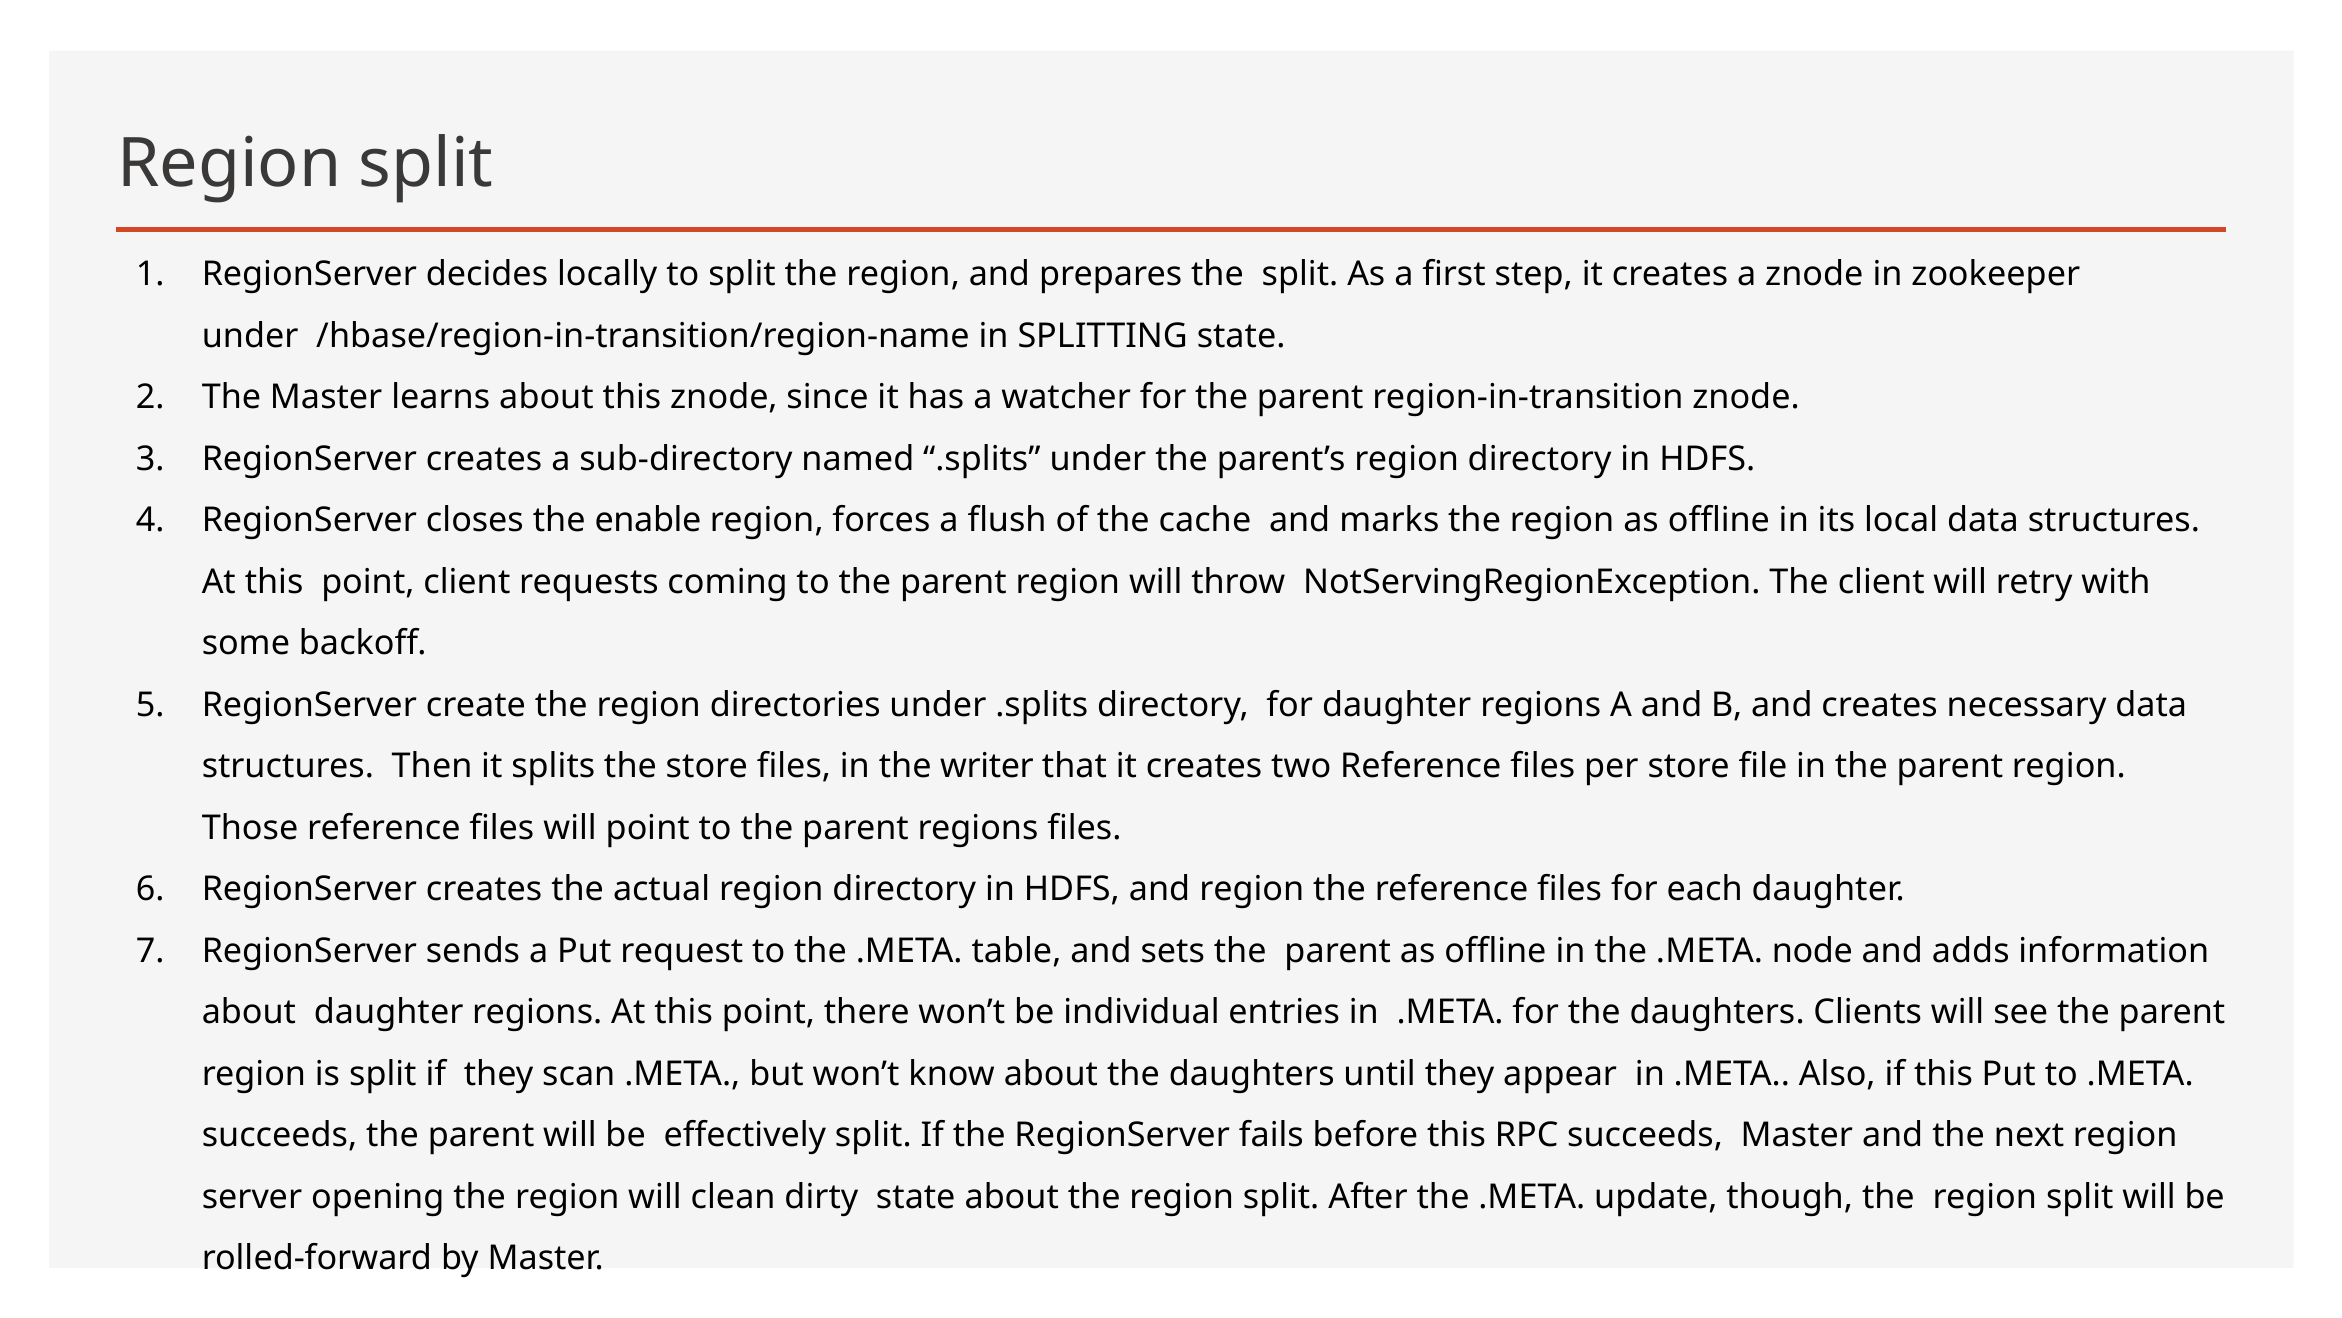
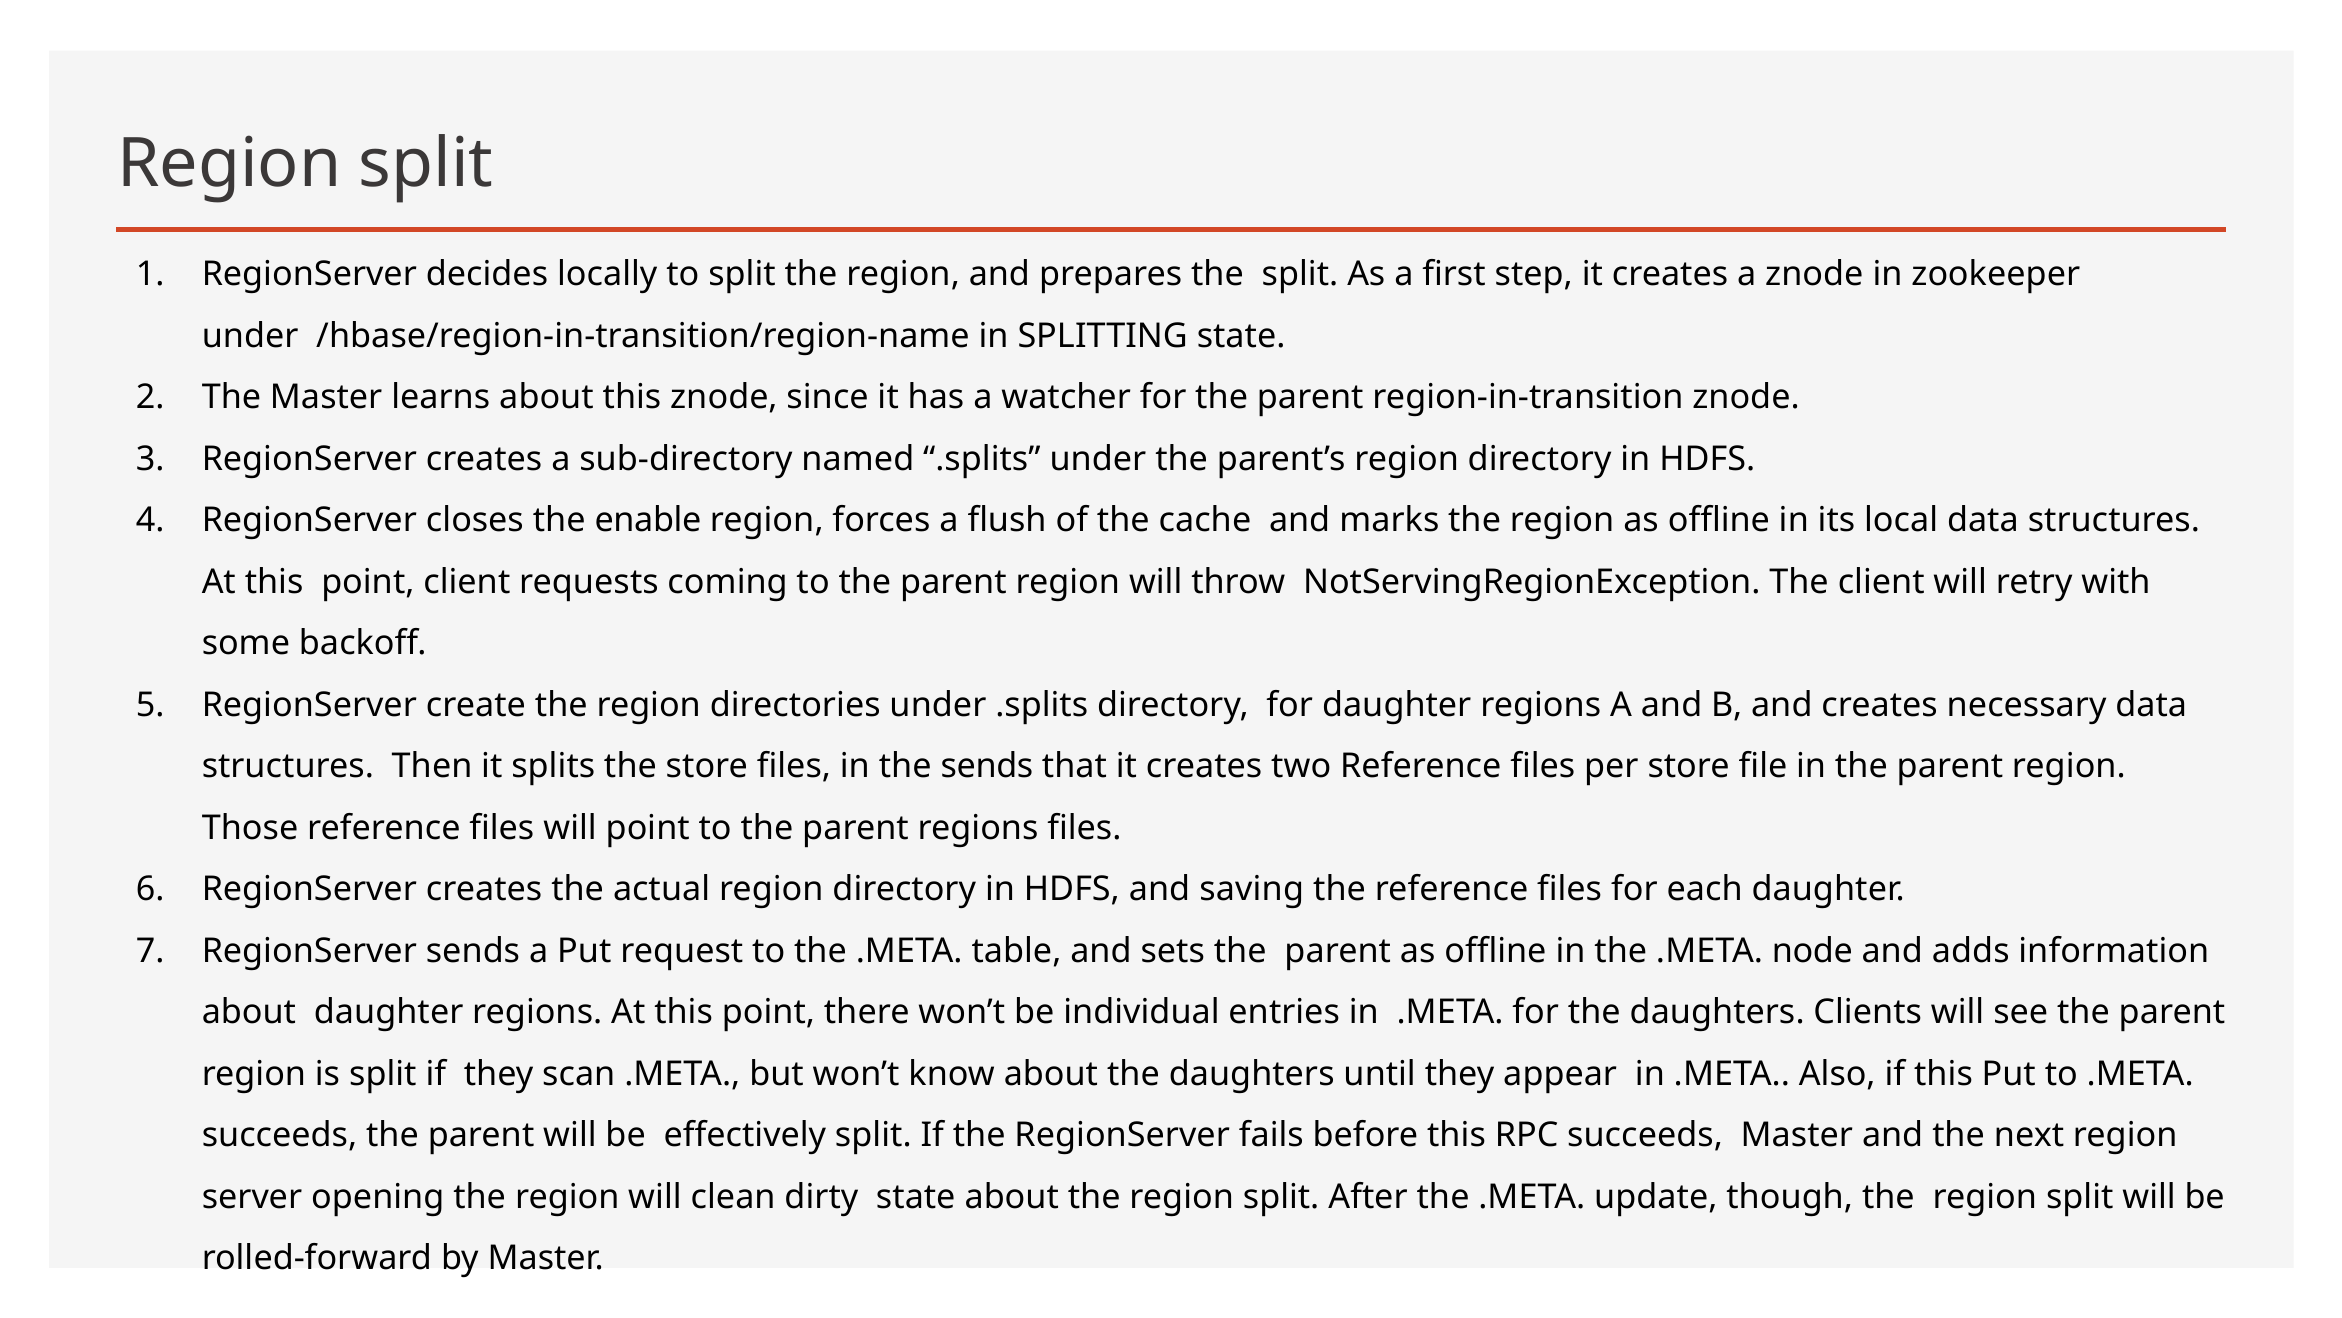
the writer: writer -> sends
and region: region -> saving
